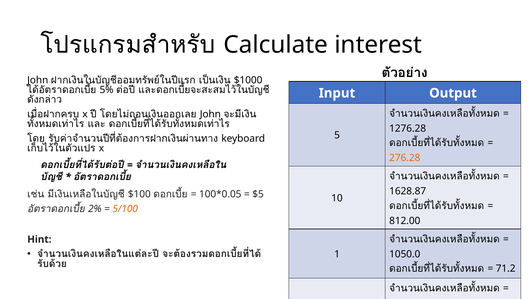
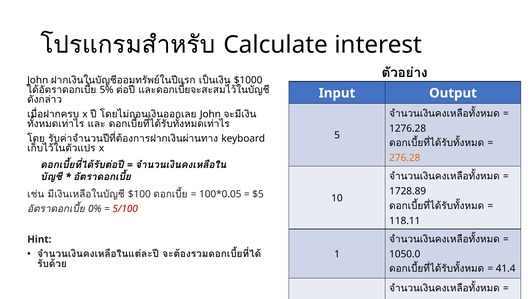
1628.87: 1628.87 -> 1728.89
2%: 2% -> 0%
5/100 colour: orange -> red
812.00: 812.00 -> 118.11
71.2: 71.2 -> 41.4
